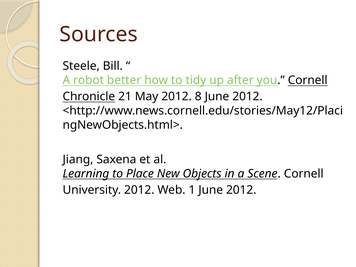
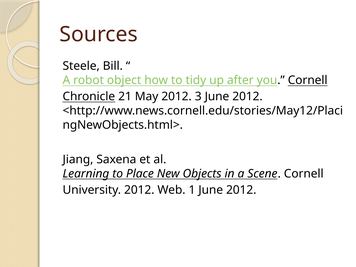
better: better -> object
8: 8 -> 3
